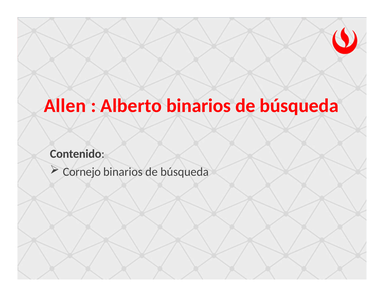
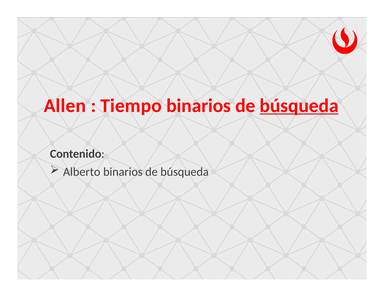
Alberto: Alberto -> Tiempo
búsqueda at (299, 106) underline: none -> present
Cornejo: Cornejo -> Alberto
